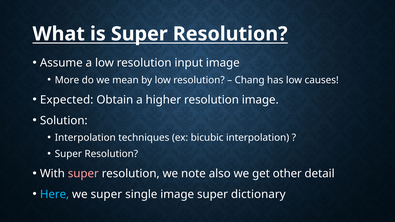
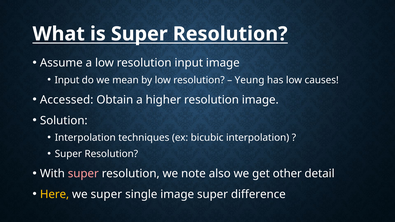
More at (67, 80): More -> Input
Chang: Chang -> Yeung
Expected: Expected -> Accessed
Here colour: light blue -> yellow
dictionary: dictionary -> difference
